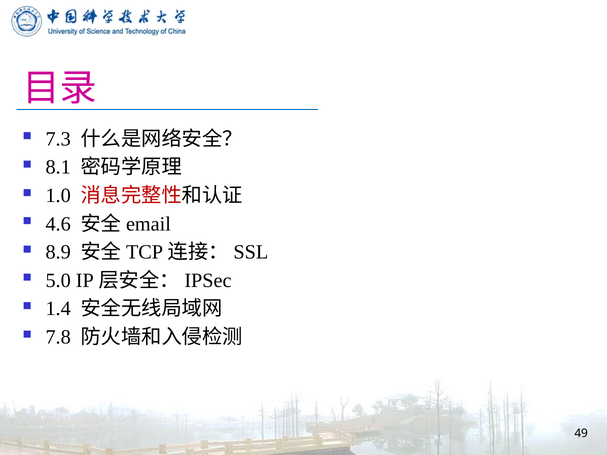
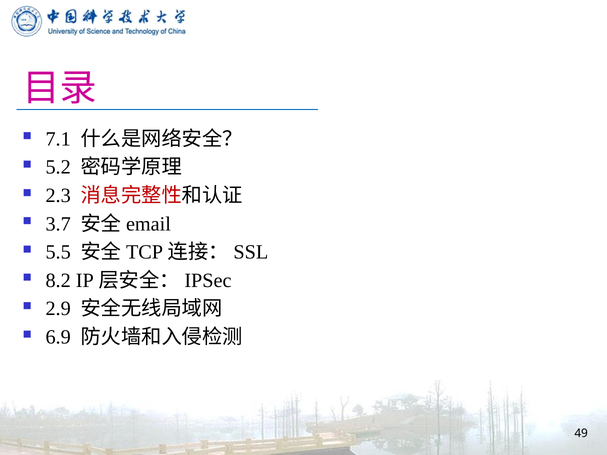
7.3: 7.3 -> 7.1
8.1: 8.1 -> 5.2
1.0: 1.0 -> 2.3
4.6: 4.6 -> 3.7
8.9: 8.9 -> 5.5
5.0: 5.0 -> 8.2
1.4: 1.4 -> 2.9
7.8: 7.8 -> 6.9
